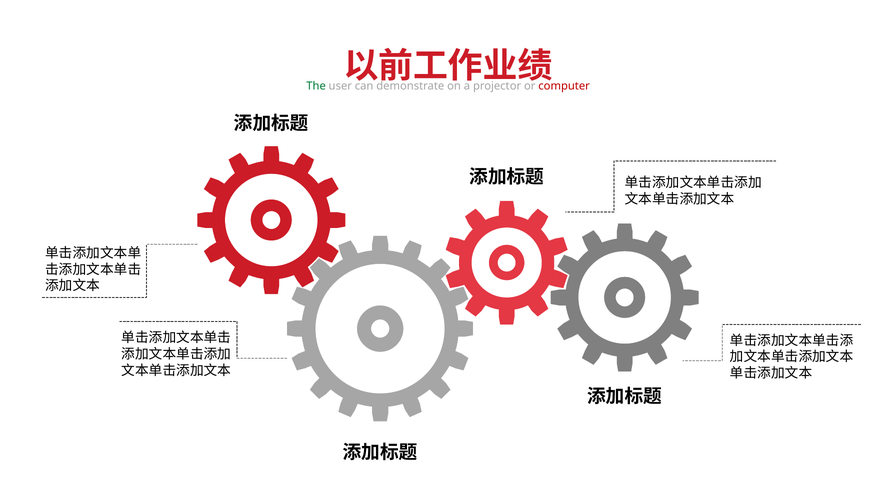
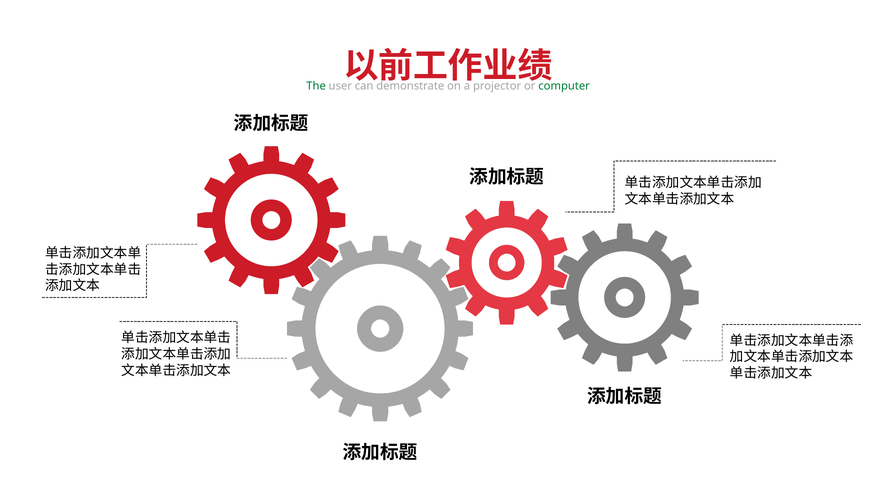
computer colour: red -> green
